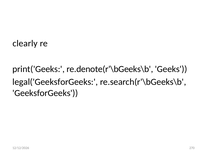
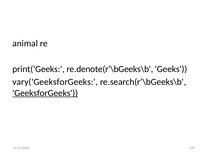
clearly: clearly -> animal
legal('GeeksforGeeks: legal('GeeksforGeeks -> vary('GeeksforGeeks
GeeksforGeeks underline: none -> present
